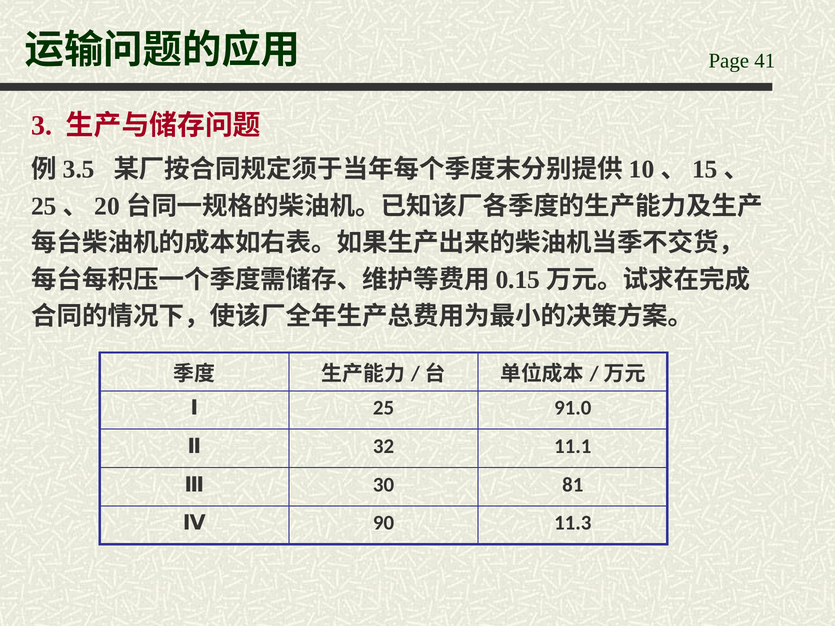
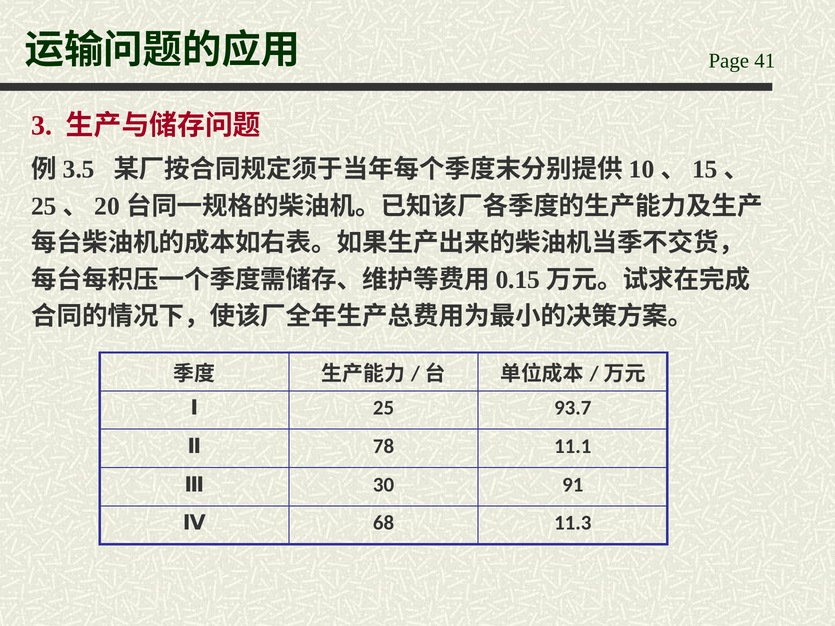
91.0: 91.0 -> 93.7
32: 32 -> 78
81: 81 -> 91
90: 90 -> 68
